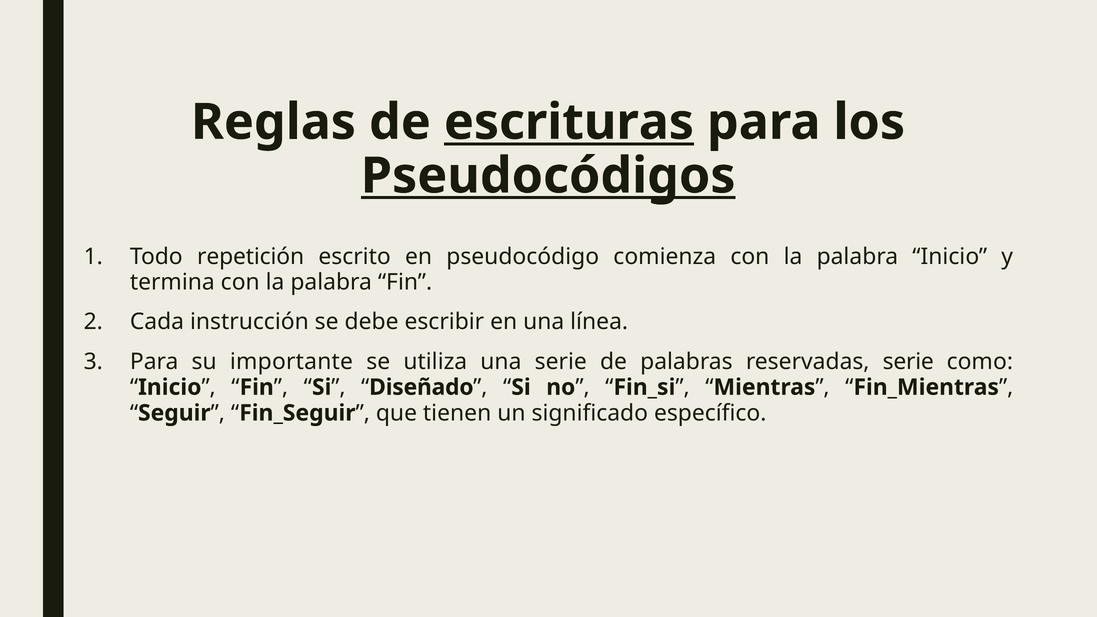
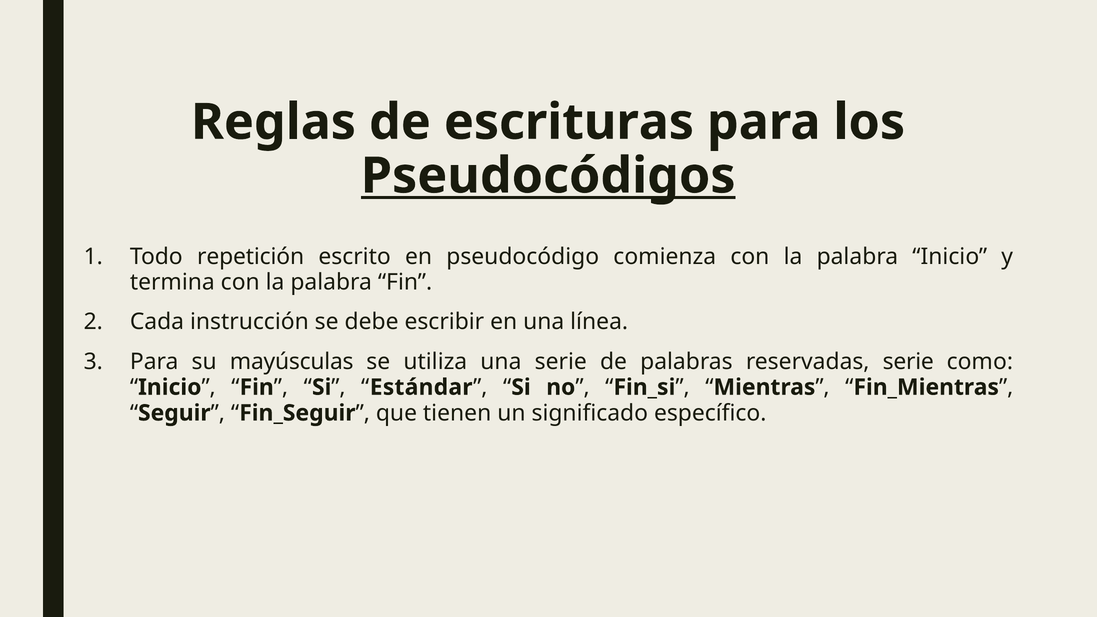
escrituras underline: present -> none
importante: importante -> mayúsculas
Diseñado: Diseñado -> Estándar
